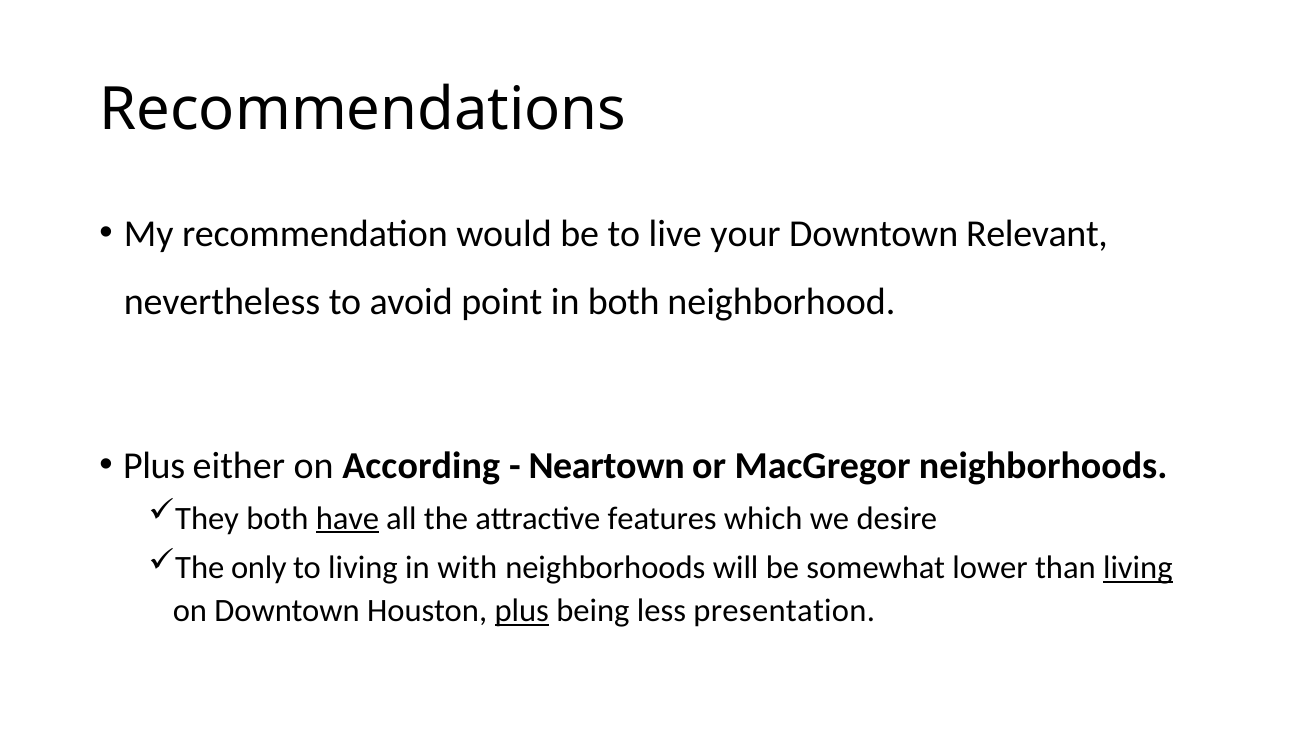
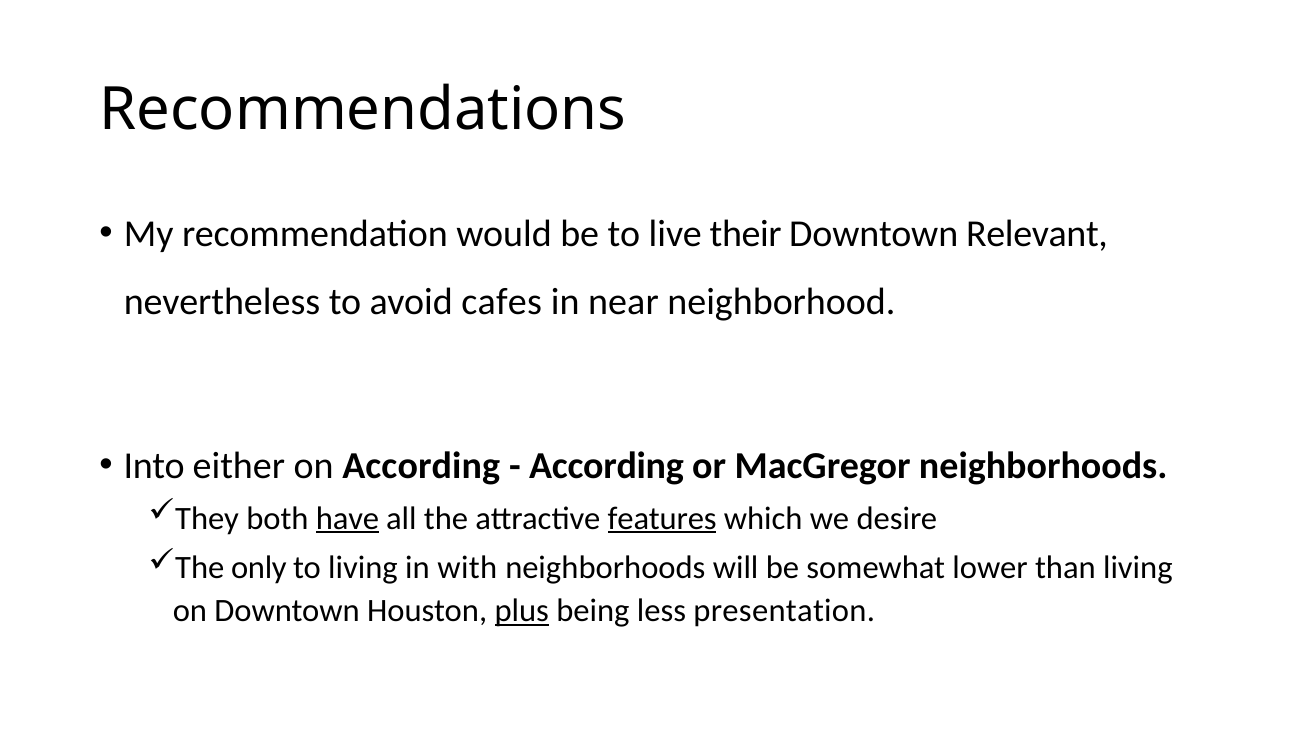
your: your -> their
point: point -> cafes
in both: both -> near
Plus at (154, 466): Plus -> Into
Neartown at (607, 466): Neartown -> According
features underline: none -> present
living at (1138, 568) underline: present -> none
